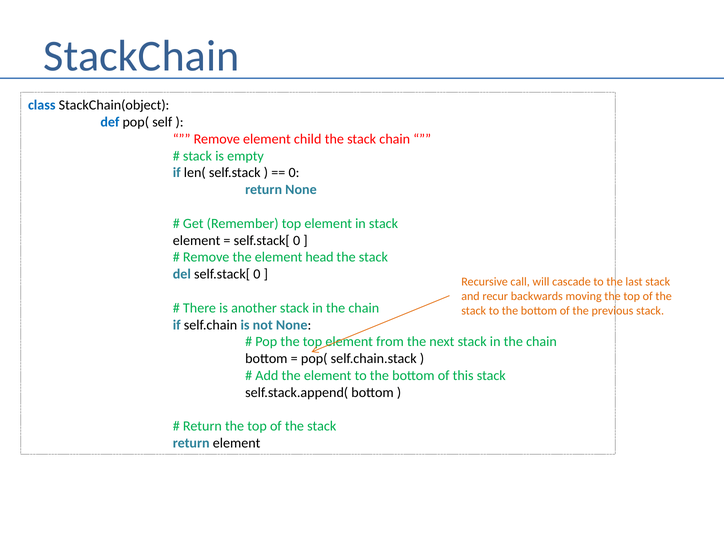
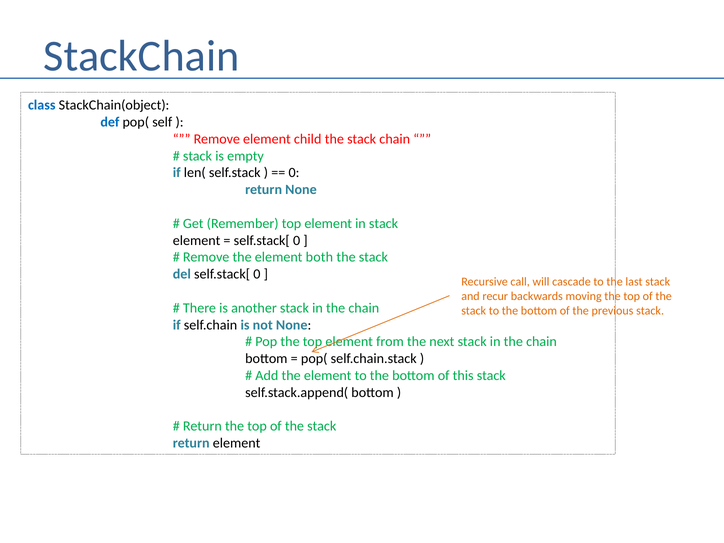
head: head -> both
